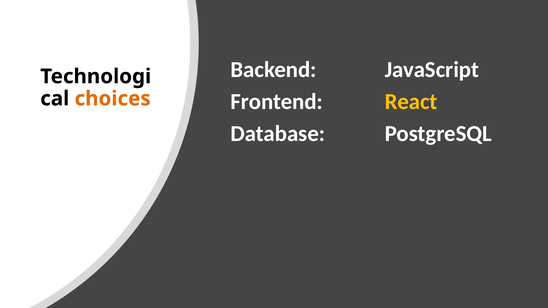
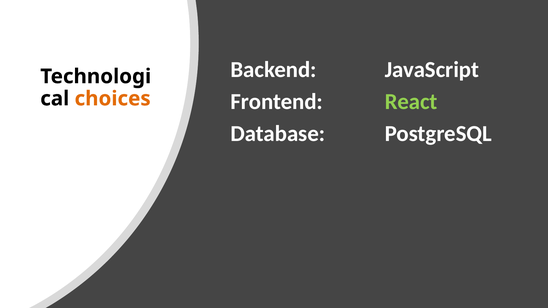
React colour: yellow -> light green
